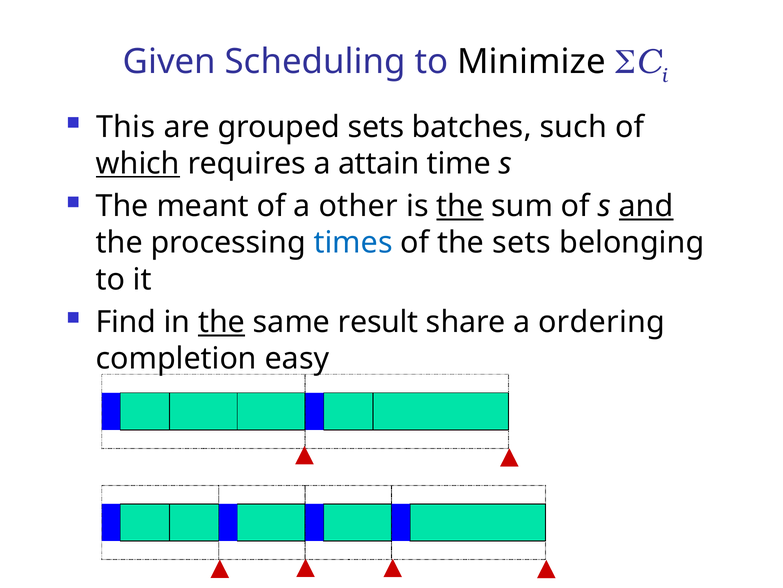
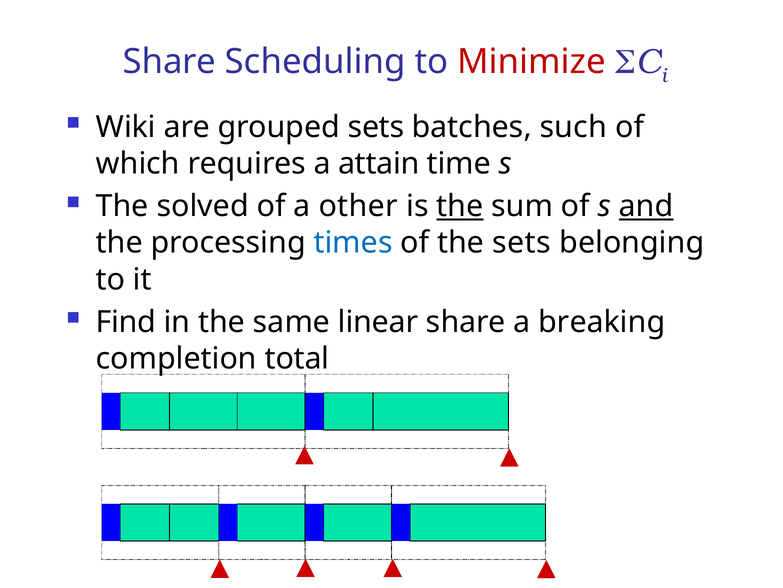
Given at (169, 62): Given -> Share
Minimize colour: black -> red
This: This -> Wiki
which underline: present -> none
meant: meant -> solved
the at (222, 322) underline: present -> none
result: result -> linear
ordering: ordering -> breaking
easy: easy -> total
